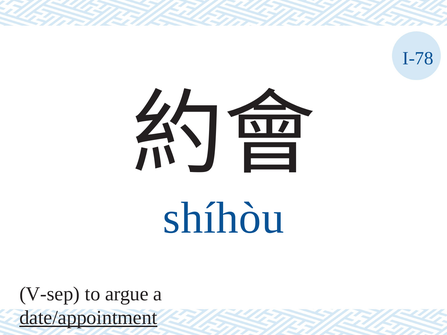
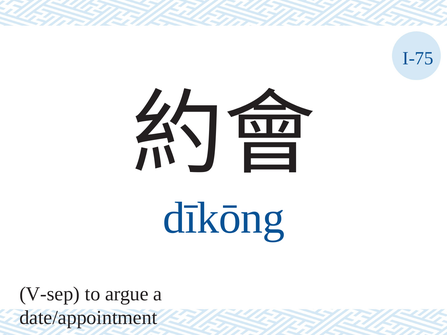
I-78: I-78 -> I-75
shíhòu: shíhòu -> dīkōng
date/appointment underline: present -> none
